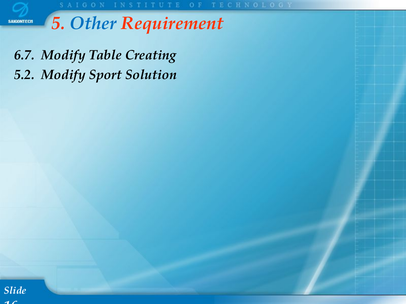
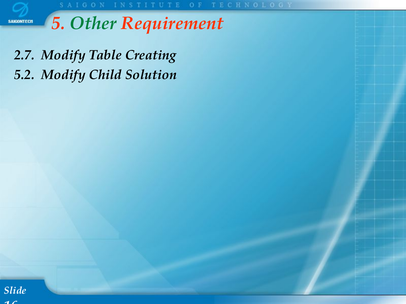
Other colour: blue -> green
6.7: 6.7 -> 2.7
Sport: Sport -> Child
